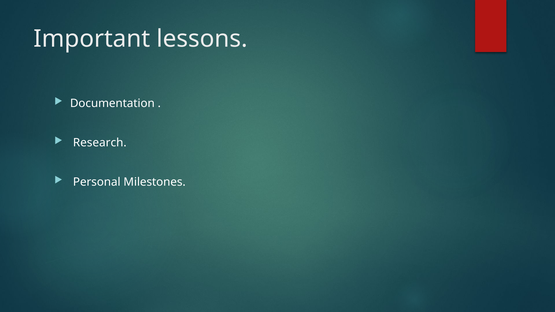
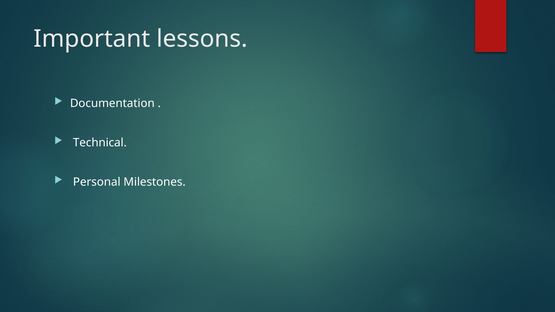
Research: Research -> Technical
